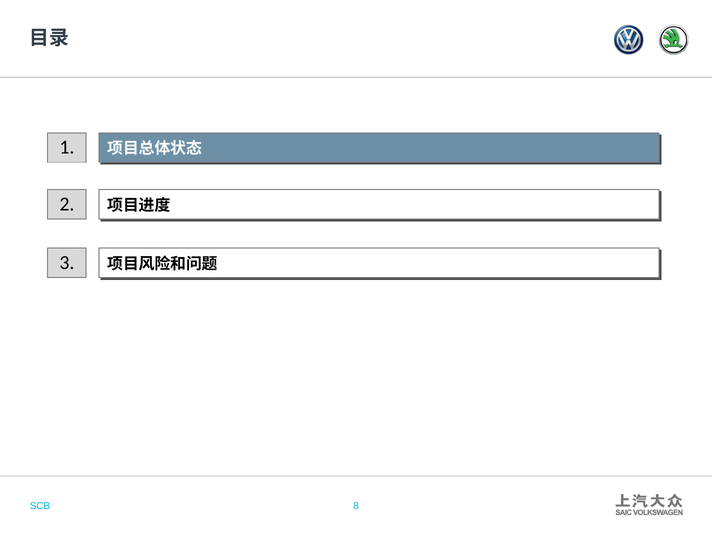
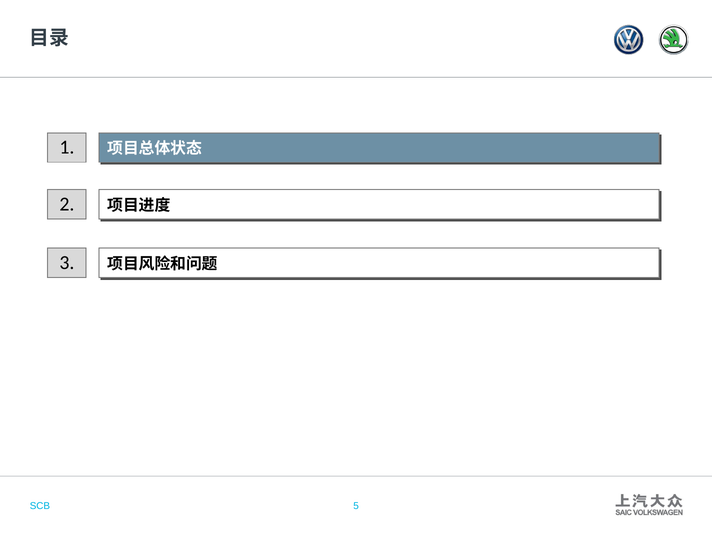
8: 8 -> 5
